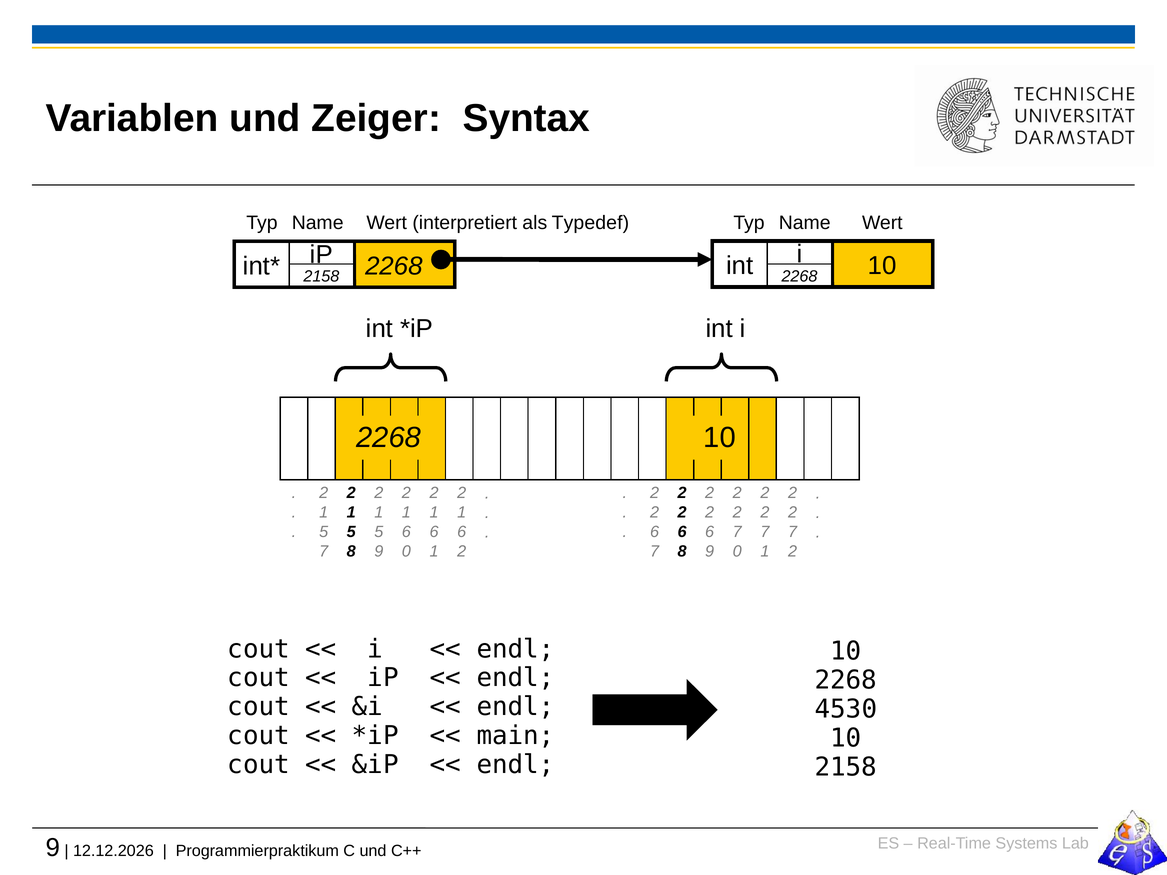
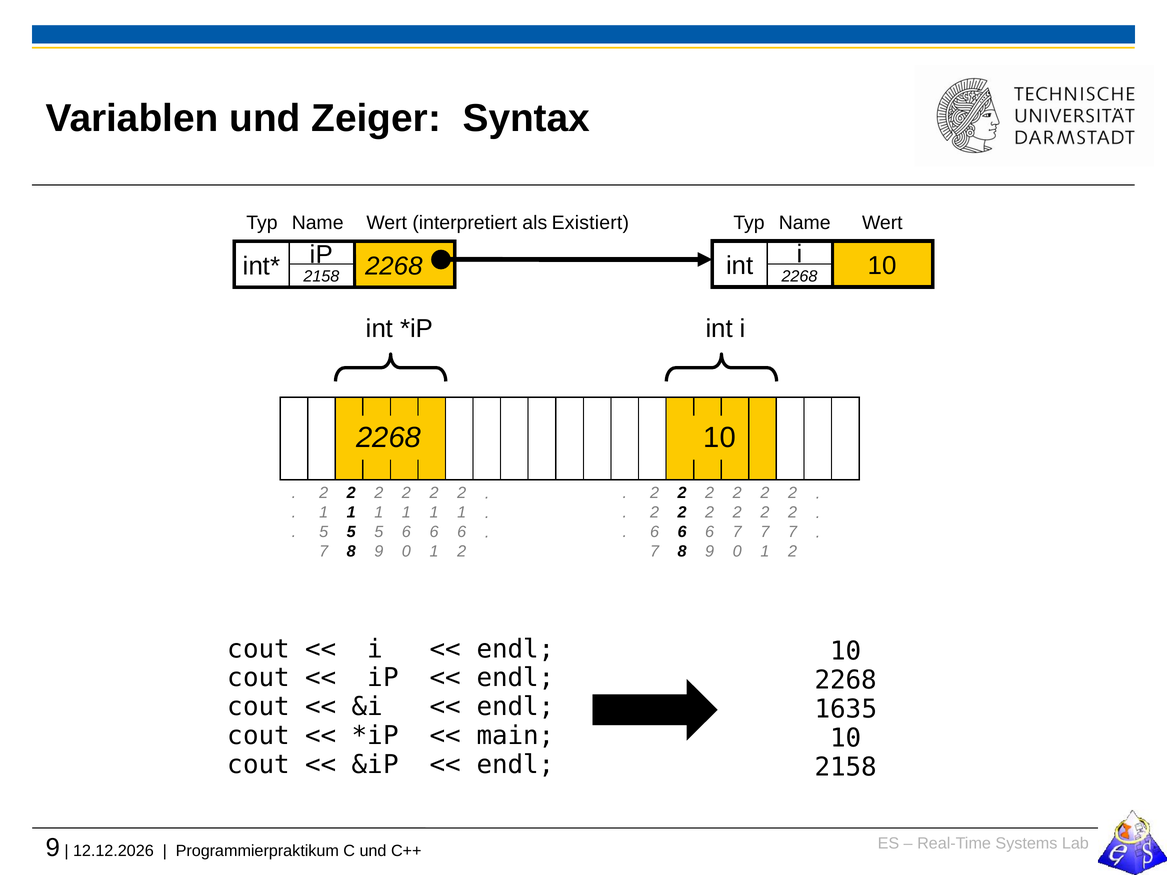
Typedef: Typedef -> Existiert
4530: 4530 -> 1635
